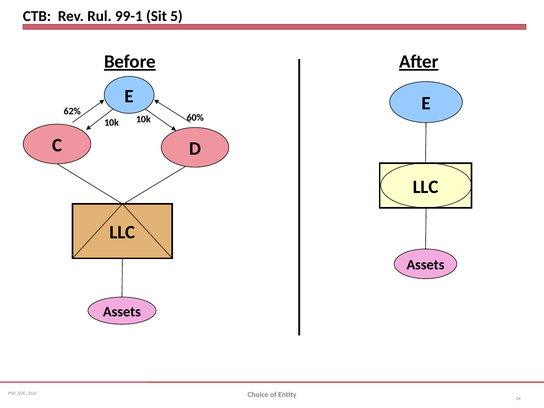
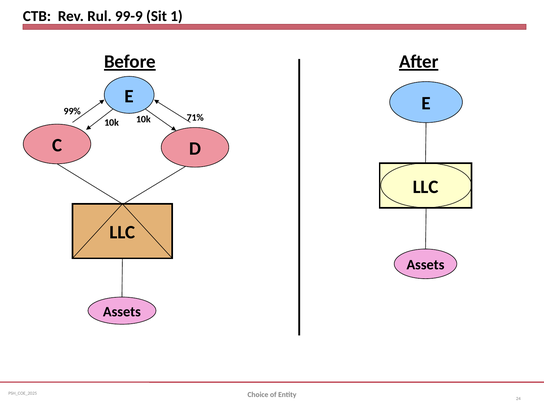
99-1: 99-1 -> 99-9
5: 5 -> 1
62%: 62% -> 99%
60%: 60% -> 71%
